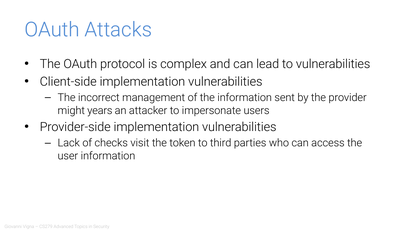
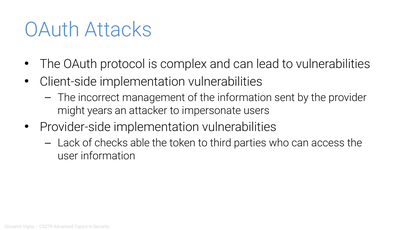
visit: visit -> able
